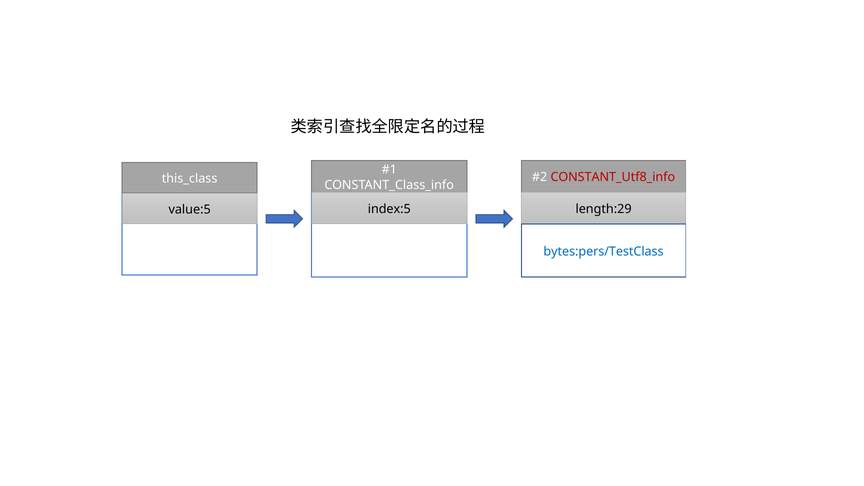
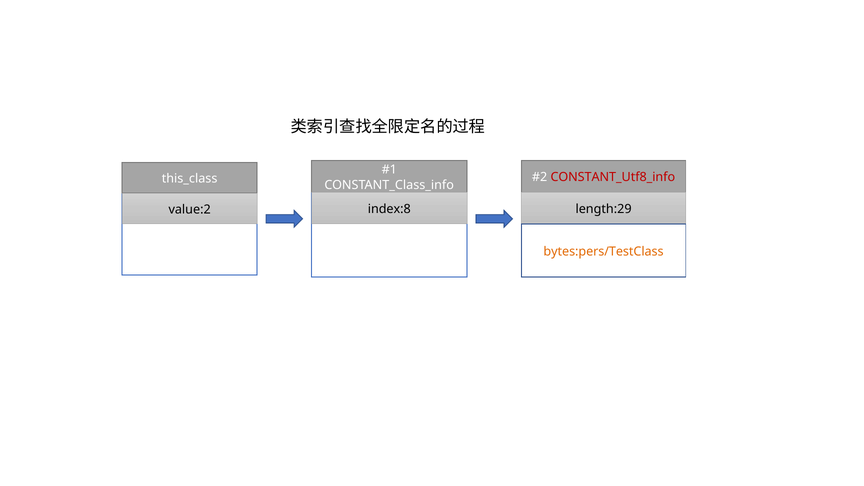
index:5: index:5 -> index:8
value:5: value:5 -> value:2
bytes:pers/TestClass colour: blue -> orange
